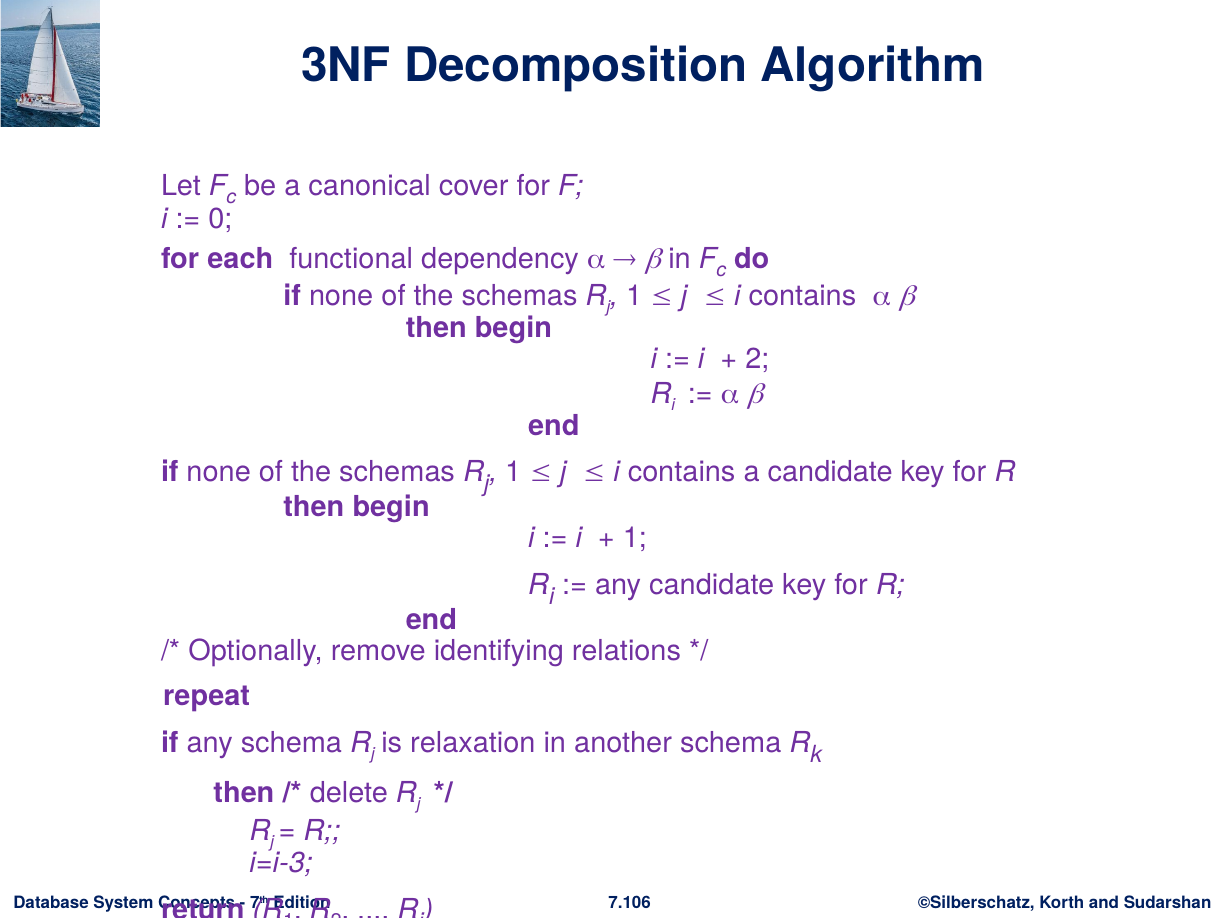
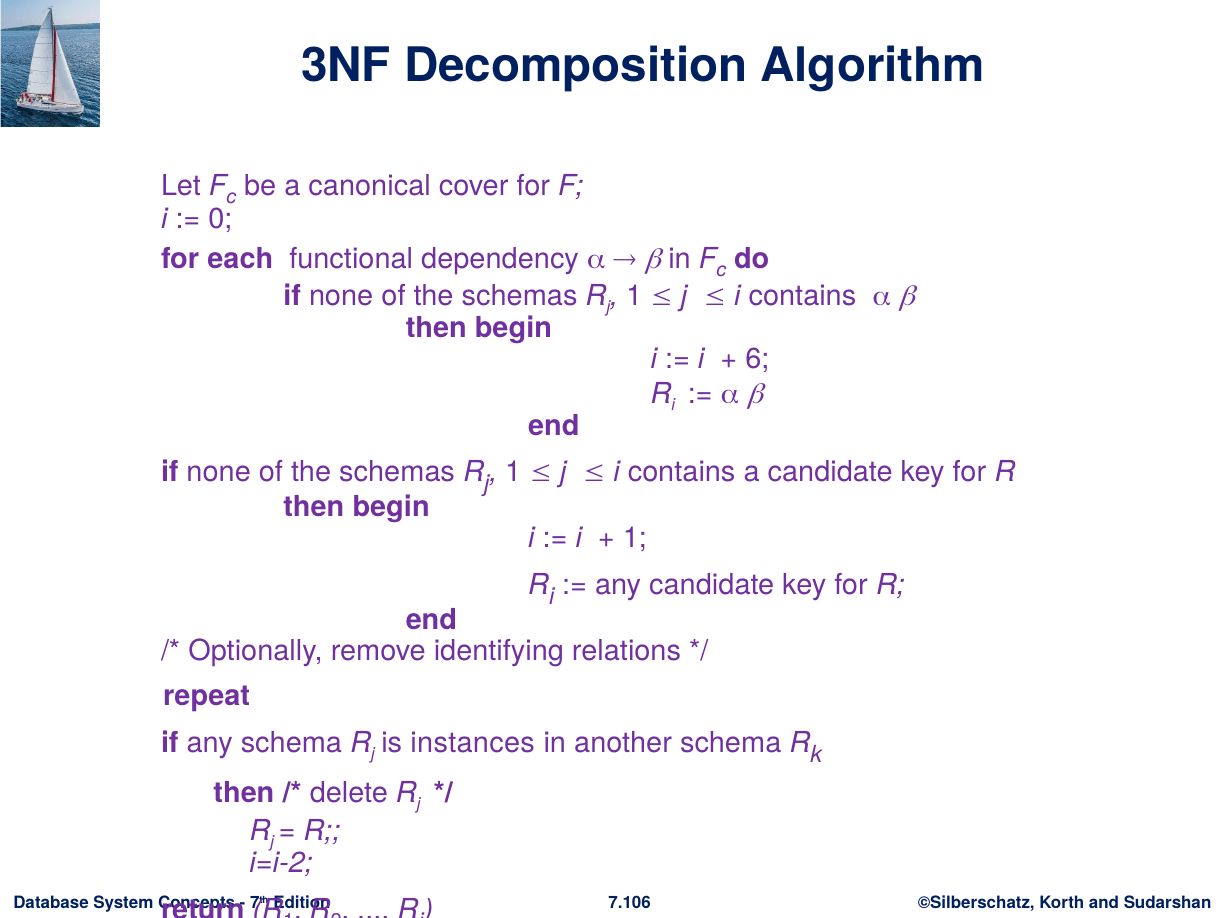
2 at (757, 359): 2 -> 6
relaxation: relaxation -> instances
i=i-3: i=i-3 -> i=i-2
